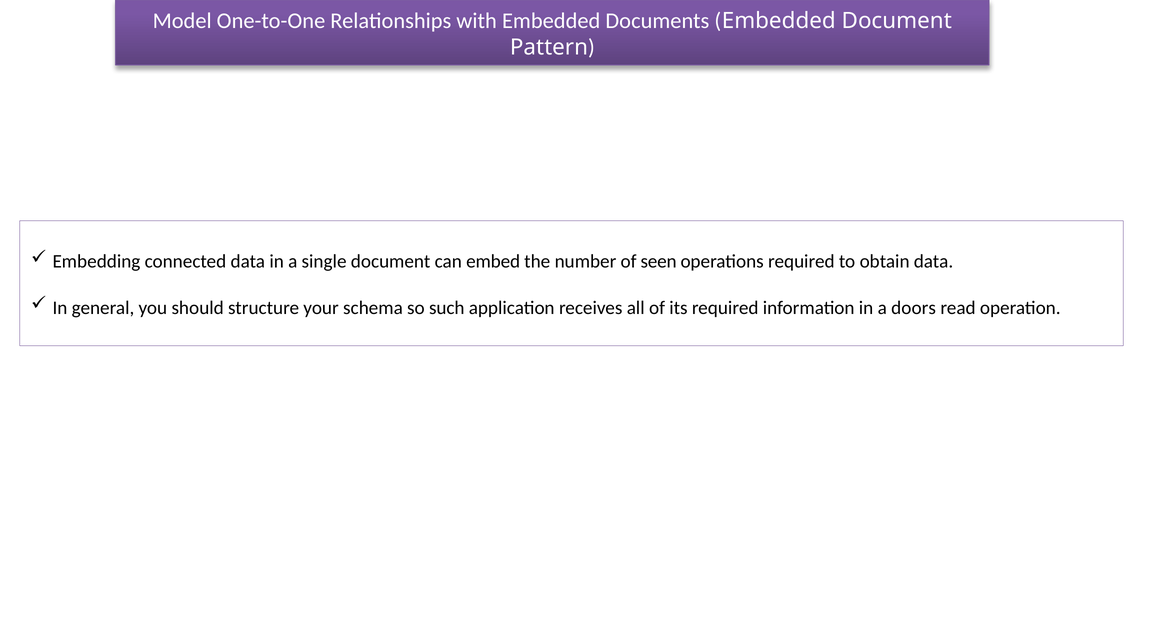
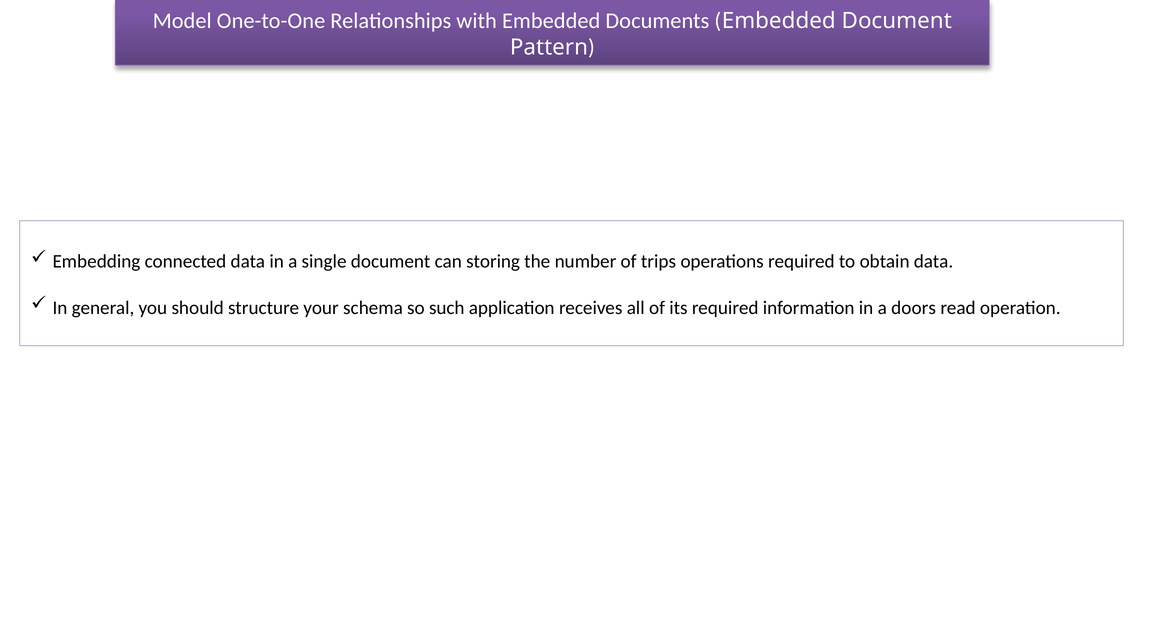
embed: embed -> storing
seen: seen -> trips
